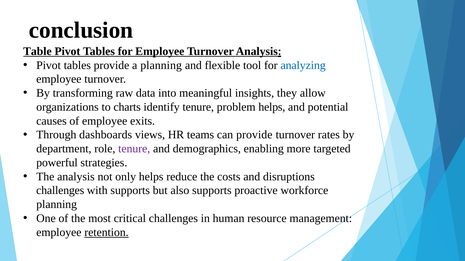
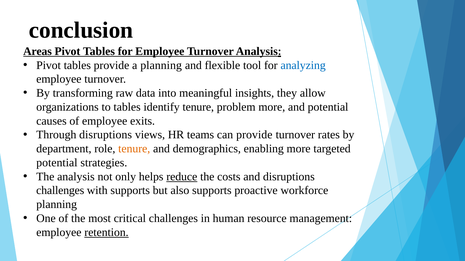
Table: Table -> Areas
to charts: charts -> tables
problem helps: helps -> more
Through dashboards: dashboards -> disruptions
tenure at (134, 149) colour: purple -> orange
powerful at (57, 163): powerful -> potential
reduce underline: none -> present
